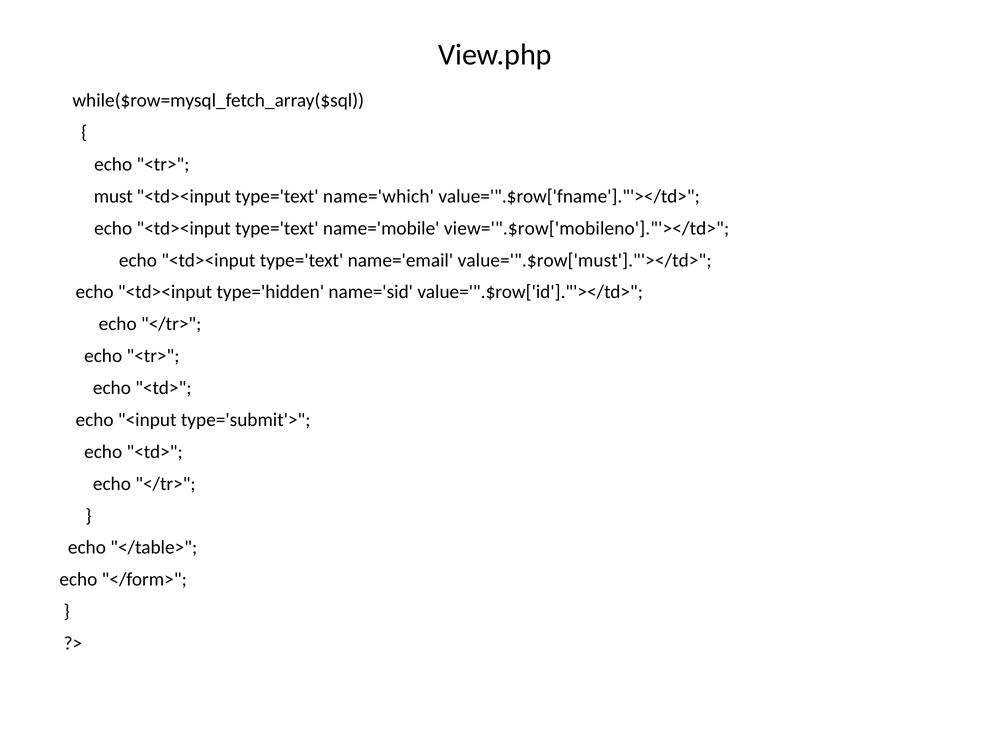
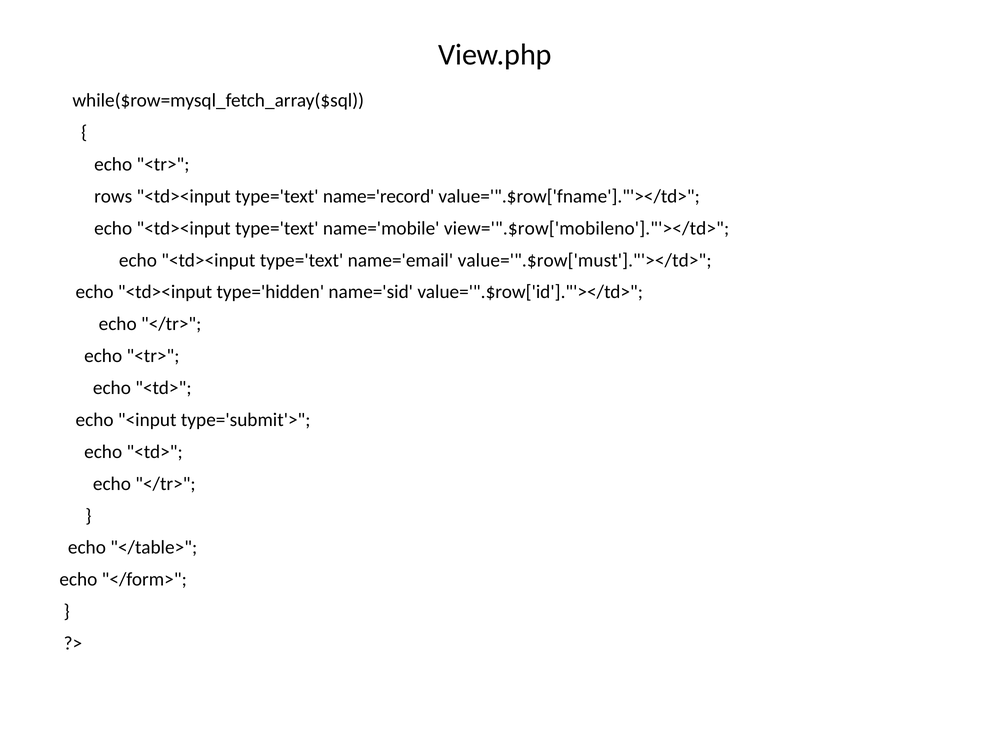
must: must -> rows
name='which: name='which -> name='record
